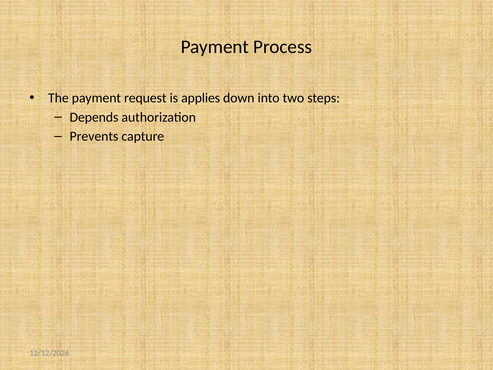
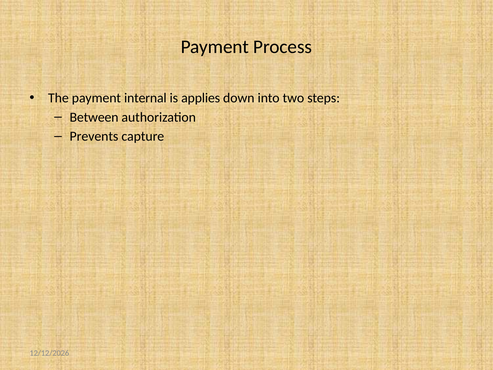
request: request -> internal
Depends: Depends -> Between
